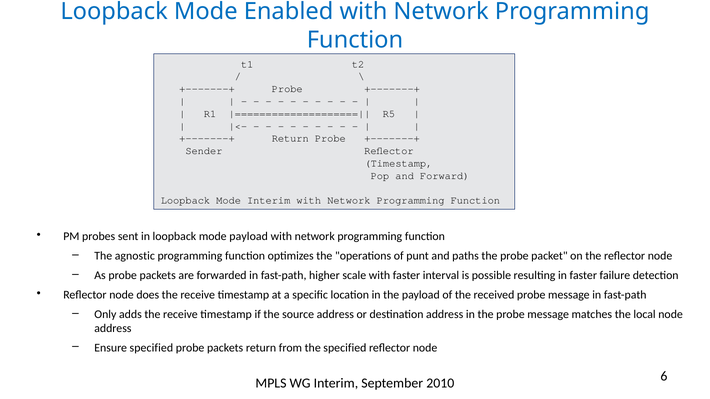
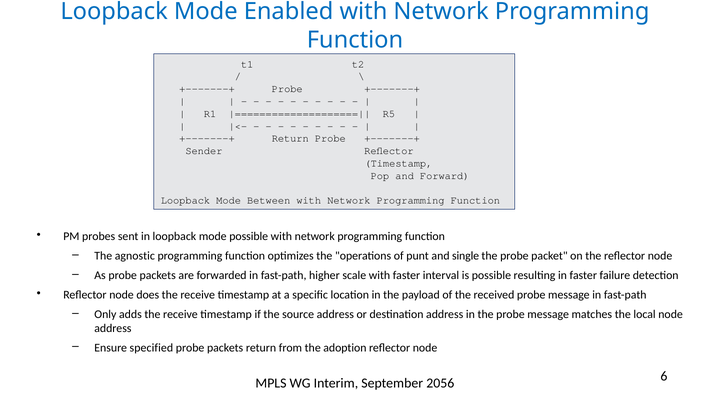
Mode Interim: Interim -> Between
mode payload: payload -> possible
paths: paths -> single
the specified: specified -> adoption
2010: 2010 -> 2056
